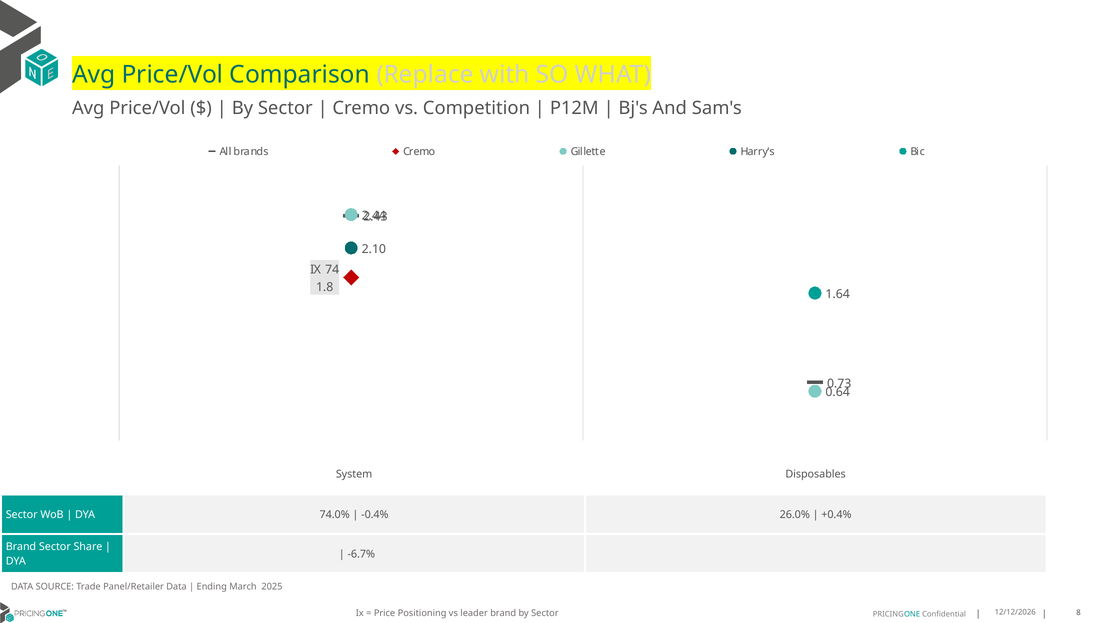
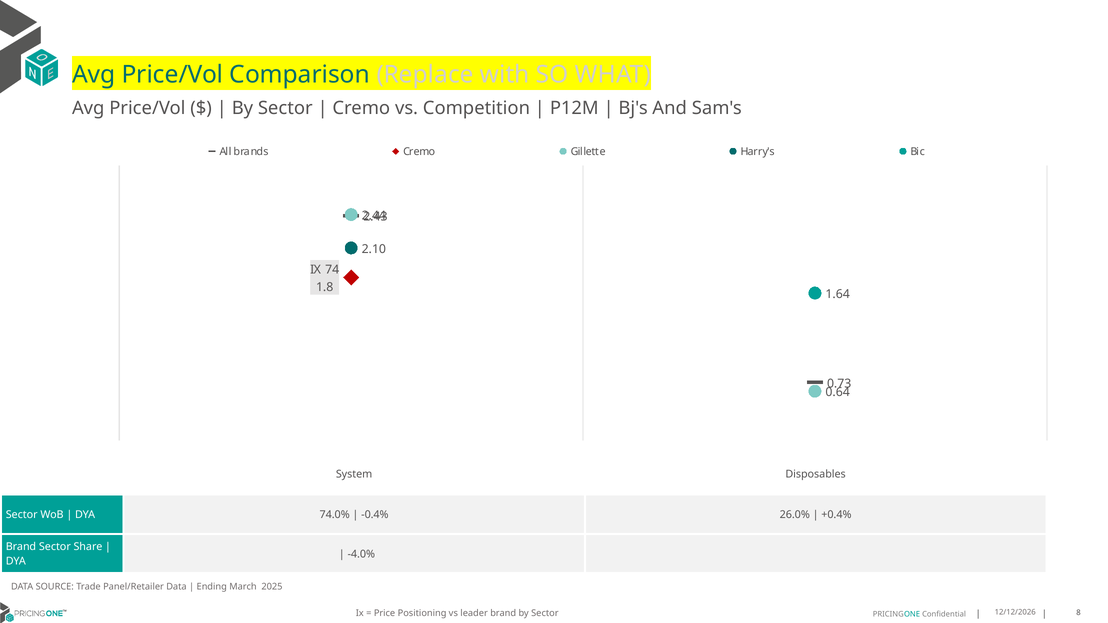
-6.7%: -6.7% -> -4.0%
